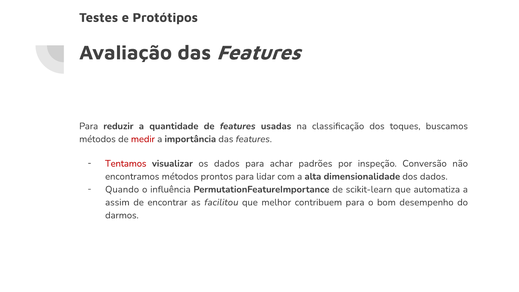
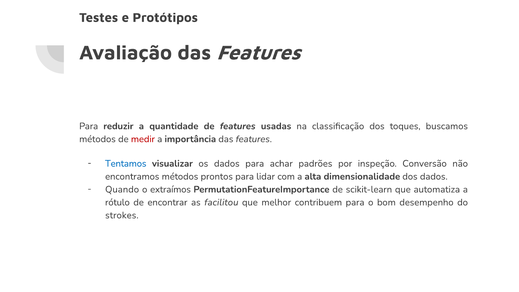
Tentamos colour: red -> blue
influência: influência -> extraímos
assim: assim -> rótulo
darmos: darmos -> strokes
